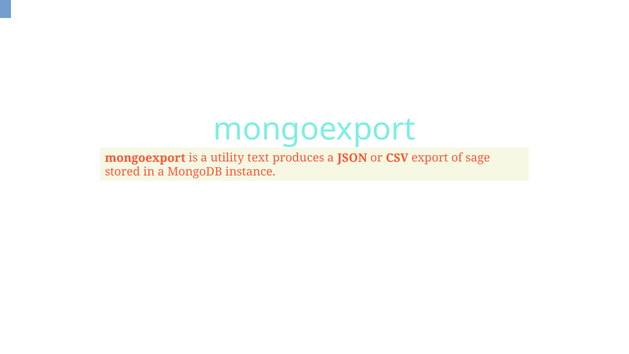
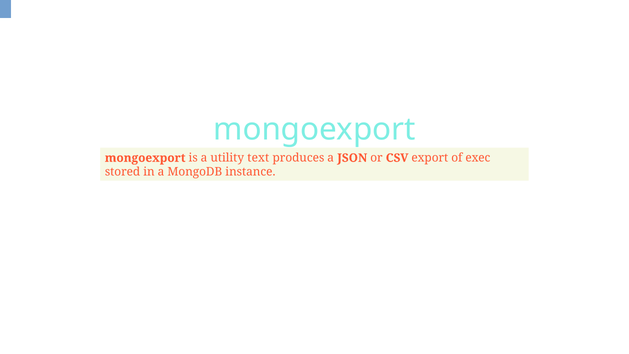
sage: sage -> exec
